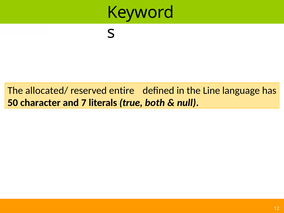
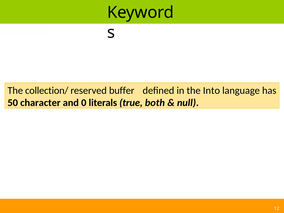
allocated/: allocated/ -> collection/
entire: entire -> buffer
Line: Line -> Into
7: 7 -> 0
